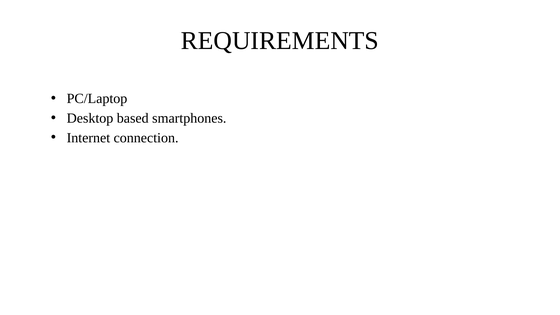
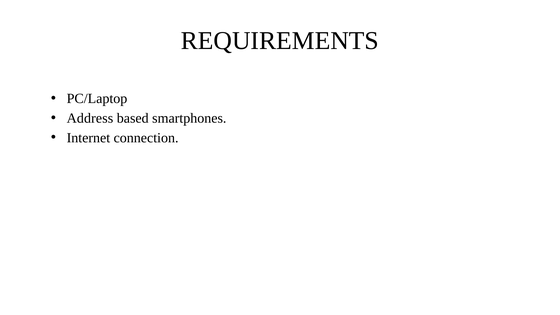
Desktop: Desktop -> Address
